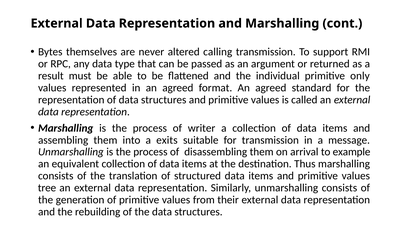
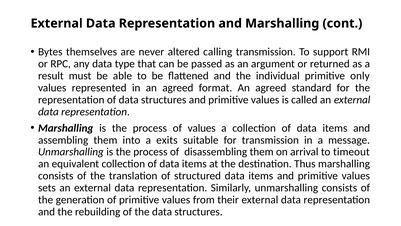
of writer: writer -> values
example: example -> timeout
tree: tree -> sets
